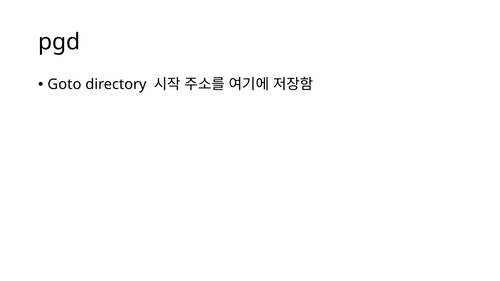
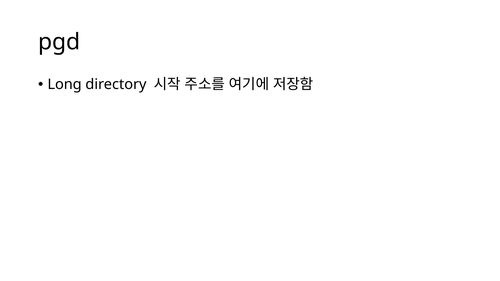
Goto: Goto -> Long
